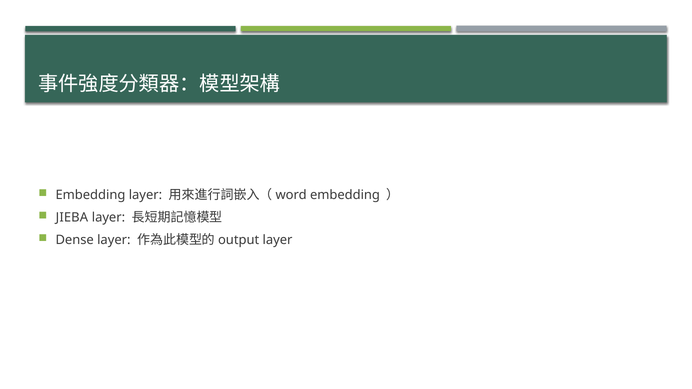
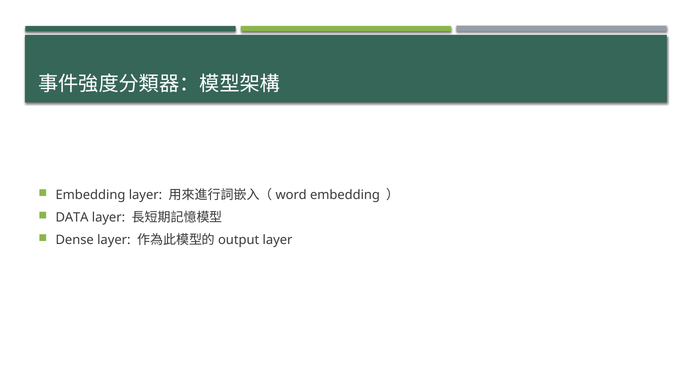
JIEBA: JIEBA -> DATA
